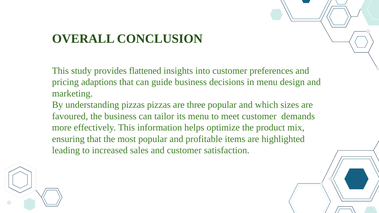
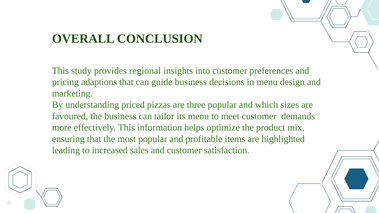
flattened: flattened -> regional
understanding pizzas: pizzas -> priced
